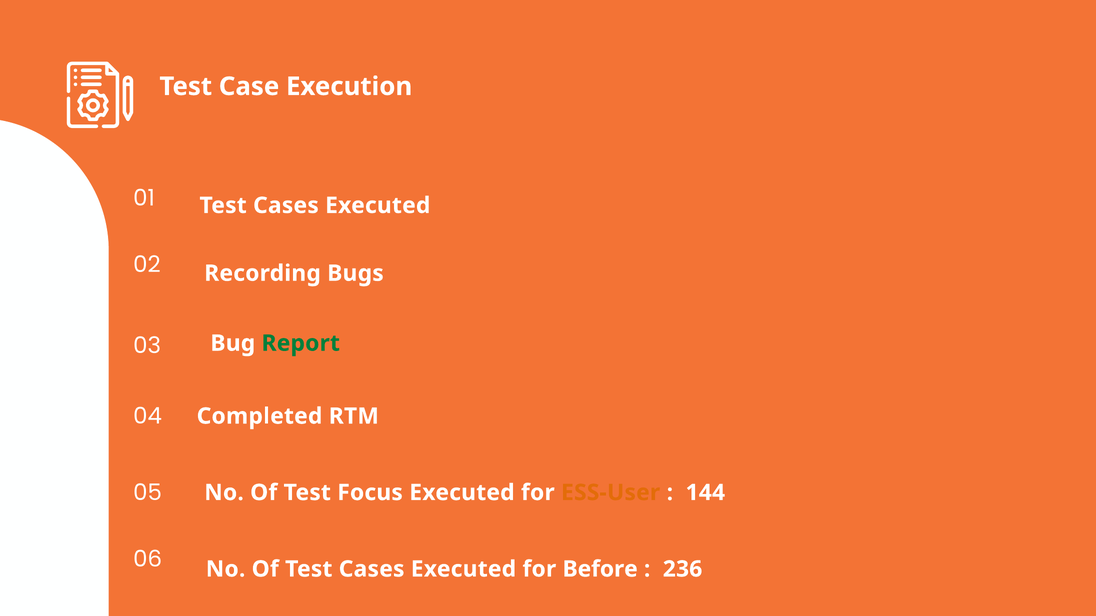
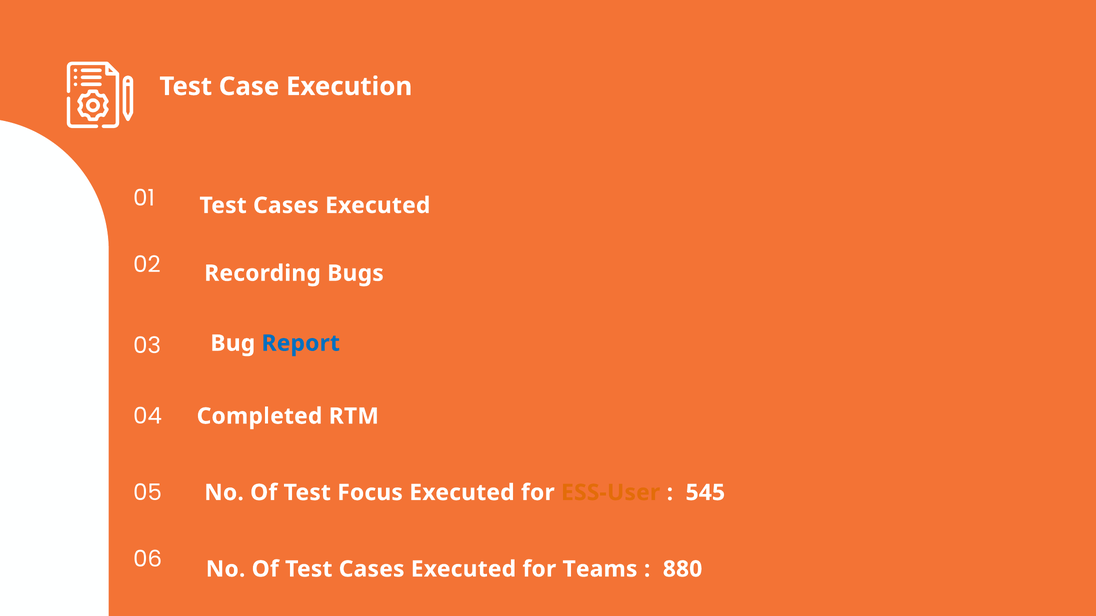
Report colour: green -> blue
144: 144 -> 545
Before: Before -> Teams
236: 236 -> 880
